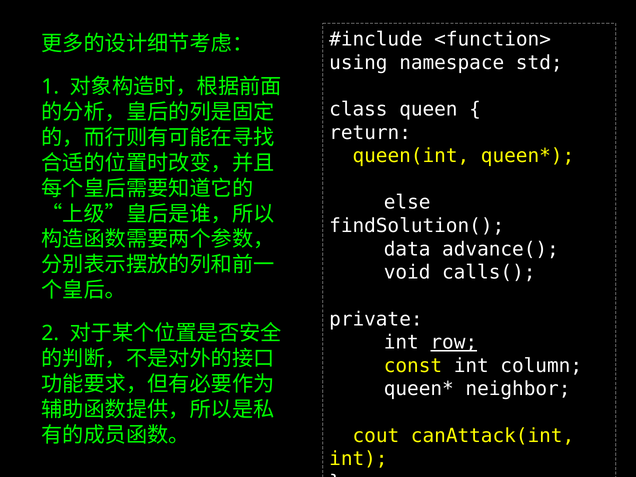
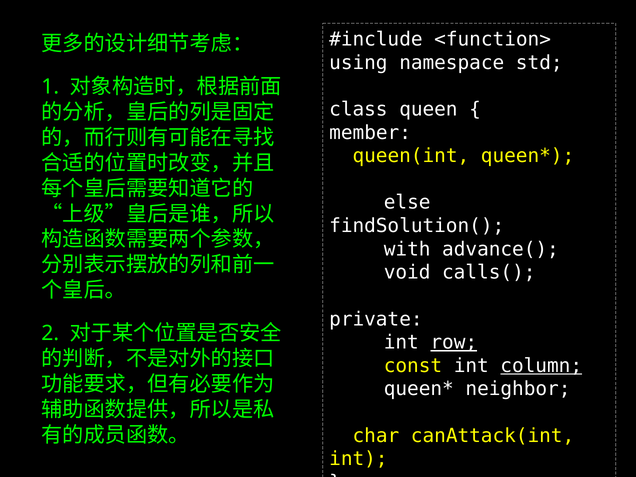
return: return -> member
data: data -> with
column underline: none -> present
cout: cout -> char
